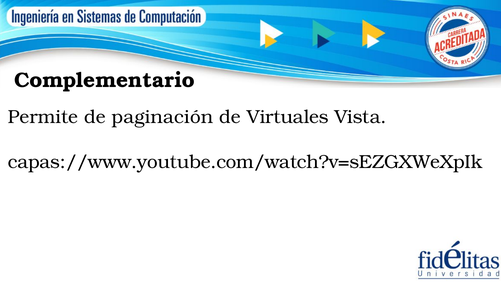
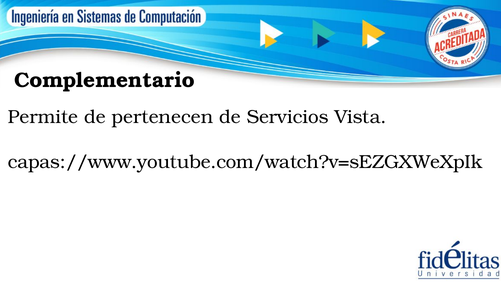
paginación: paginación -> pertenecen
Virtuales: Virtuales -> Servicios
